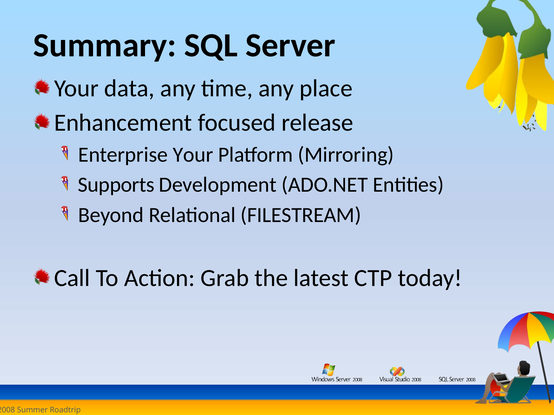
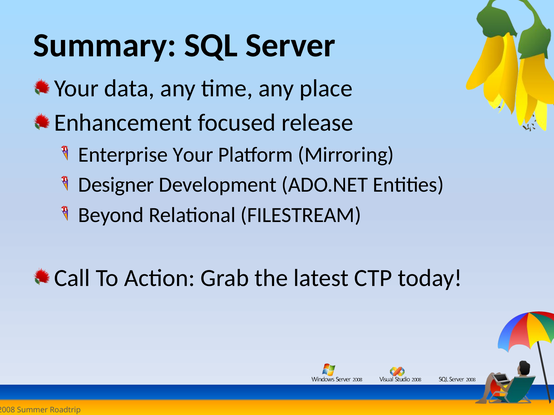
Supports: Supports -> Designer
